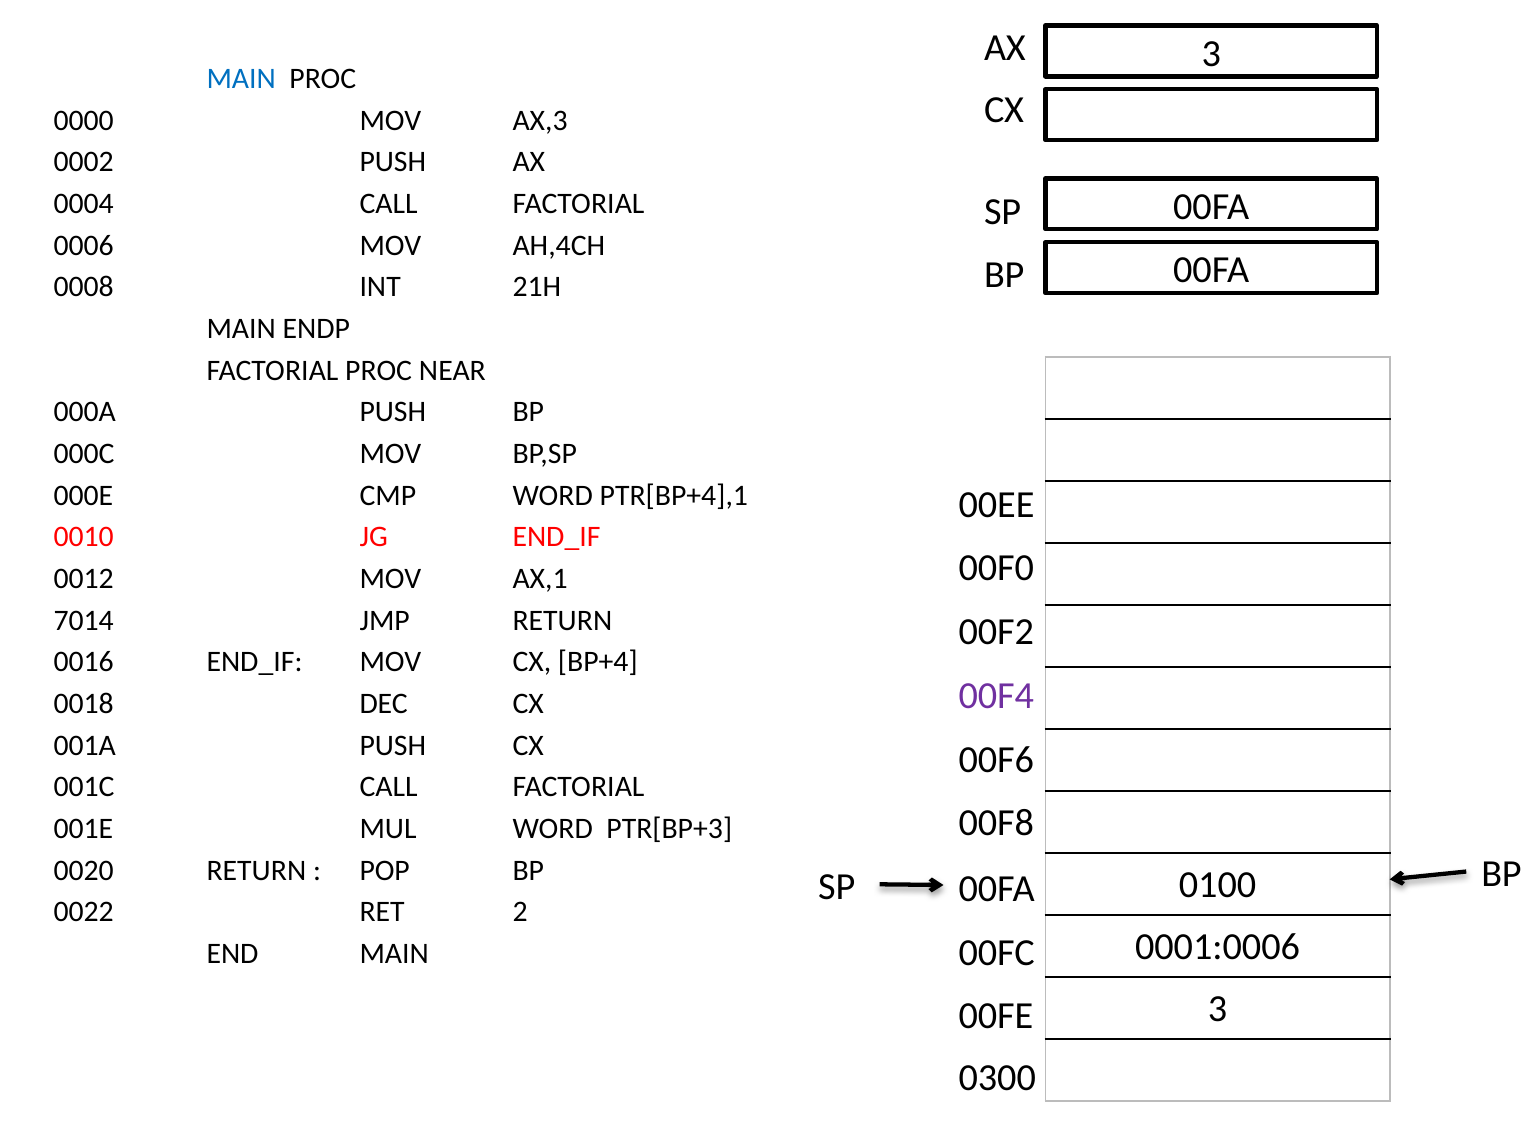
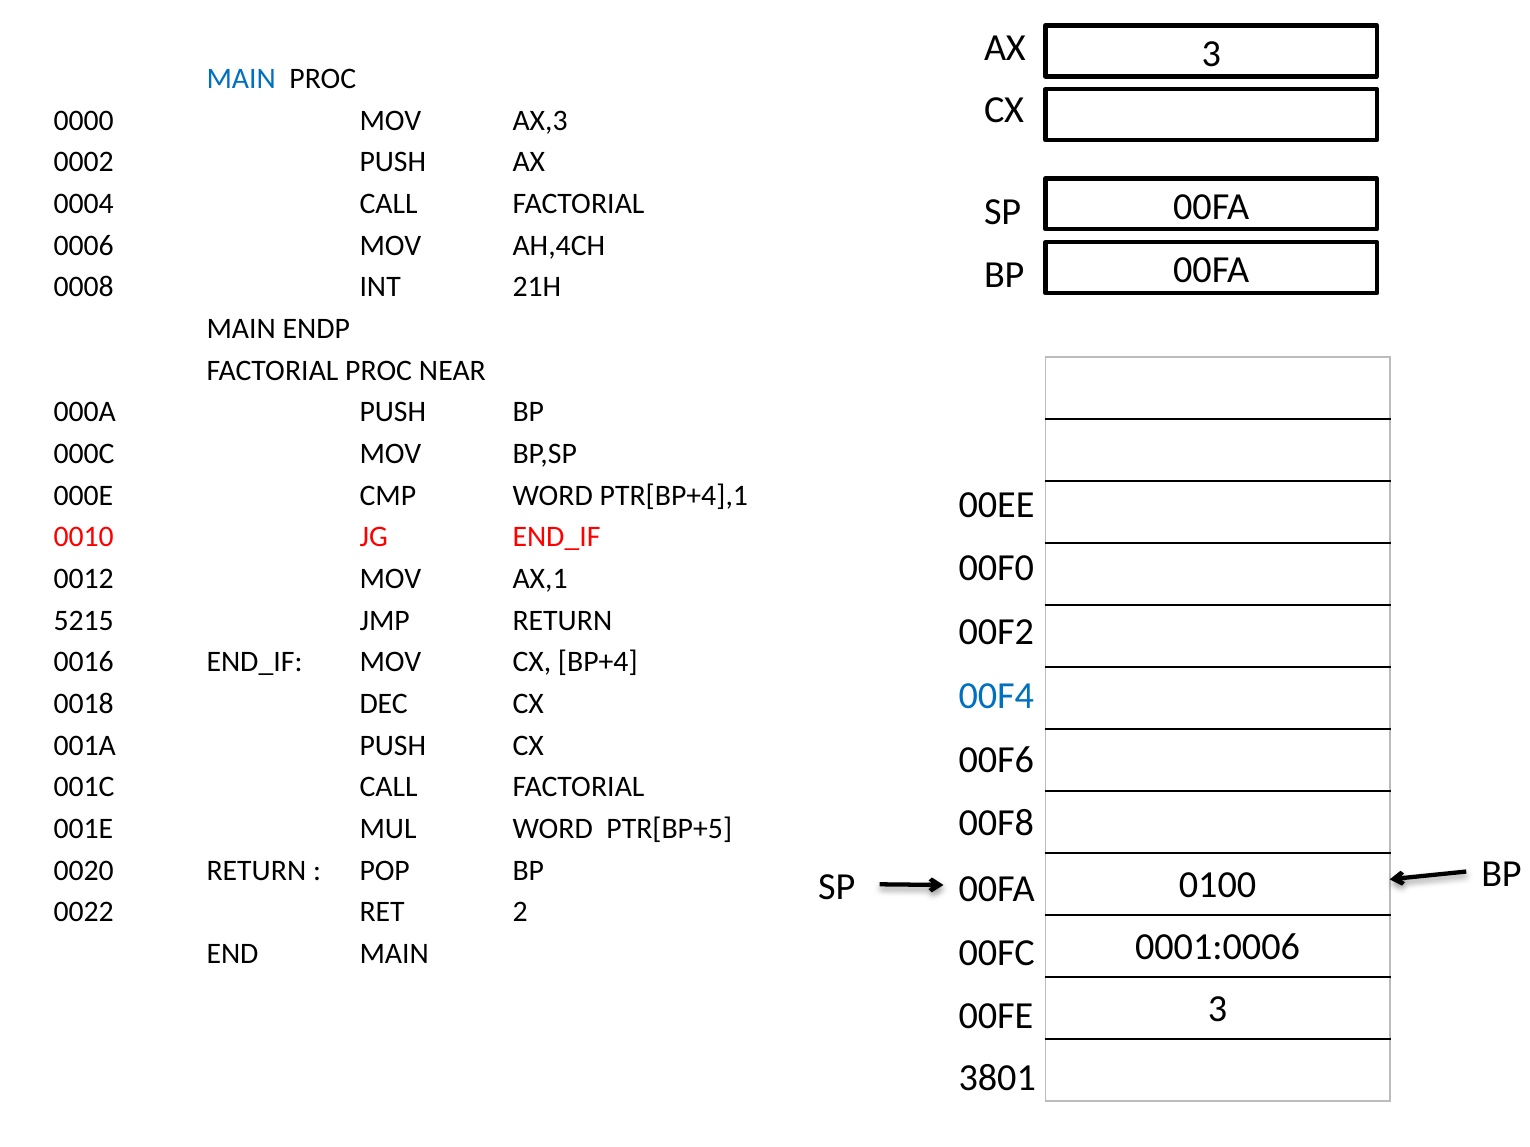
7014: 7014 -> 5215
00F4 colour: purple -> blue
PTR[BP+3: PTR[BP+3 -> PTR[BP+5
0300: 0300 -> 3801
